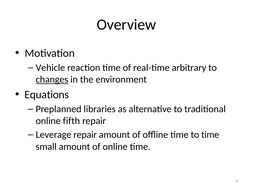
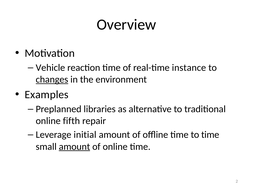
arbitrary: arbitrary -> instance
Equations: Equations -> Examples
Leverage repair: repair -> initial
amount at (74, 146) underline: none -> present
